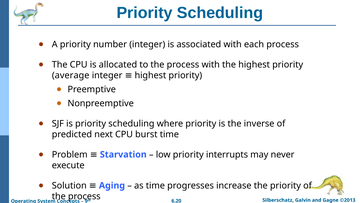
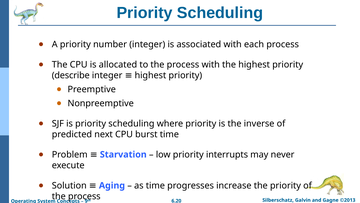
average: average -> describe
